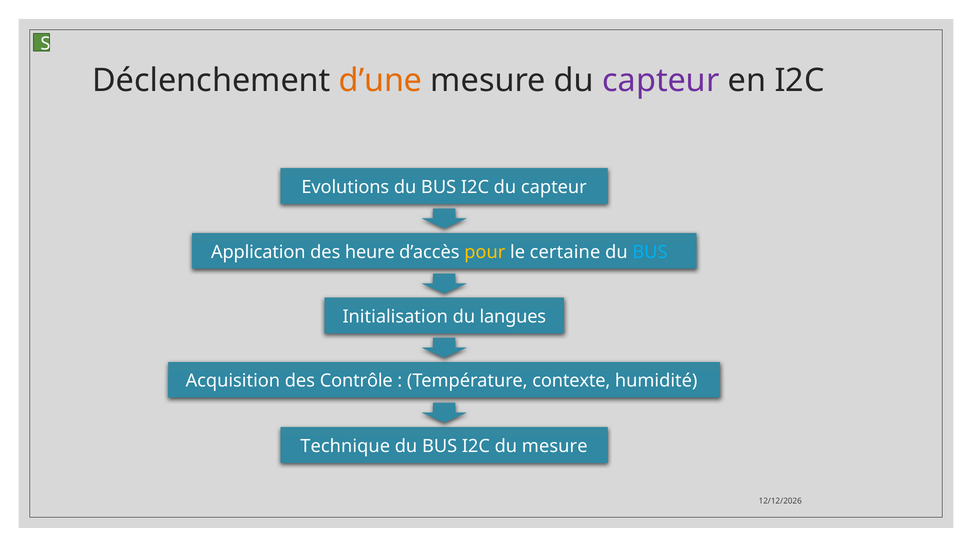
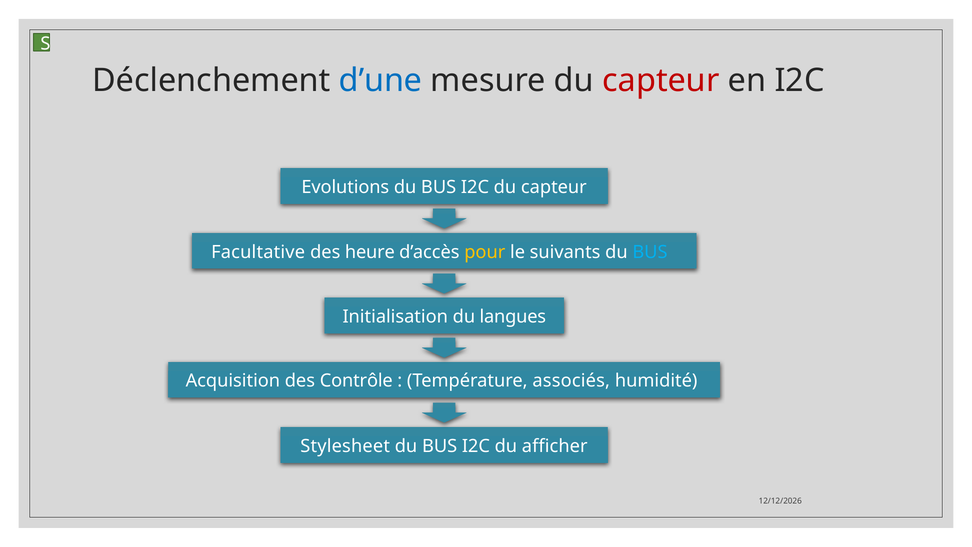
d’une colour: orange -> blue
capteur at (661, 80) colour: purple -> red
Application: Application -> Facultative
certaine: certaine -> suivants
contexte: contexte -> associés
Technique: Technique -> Stylesheet
du mesure: mesure -> afficher
